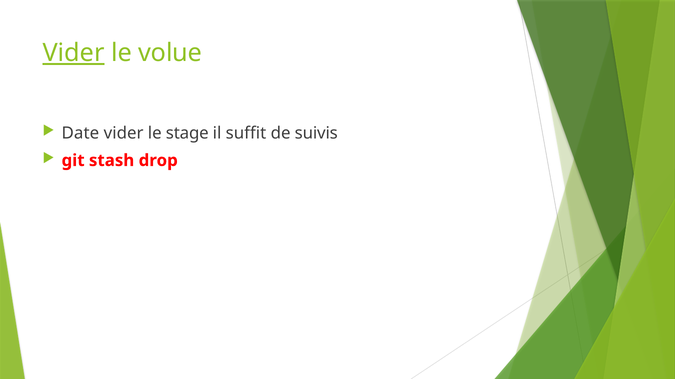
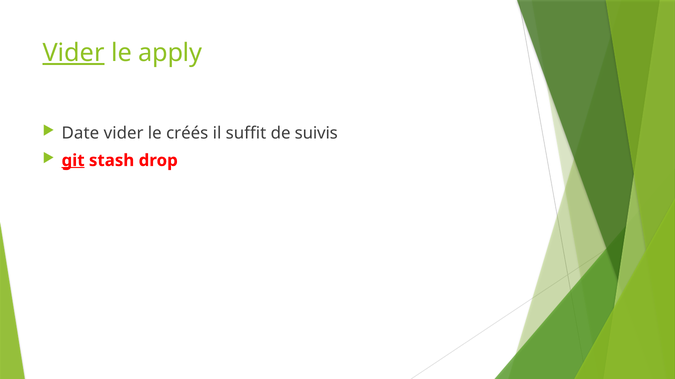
volue: volue -> apply
stage: stage -> créés
git underline: none -> present
